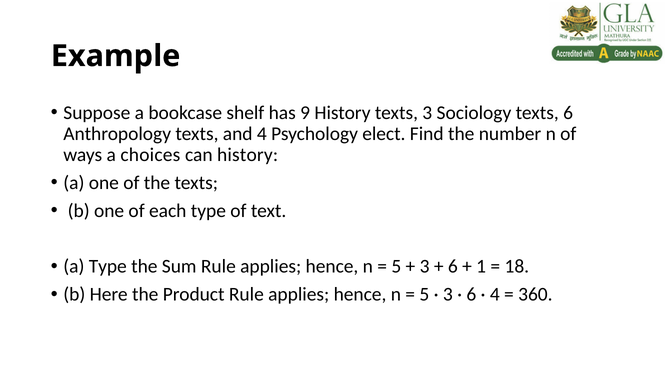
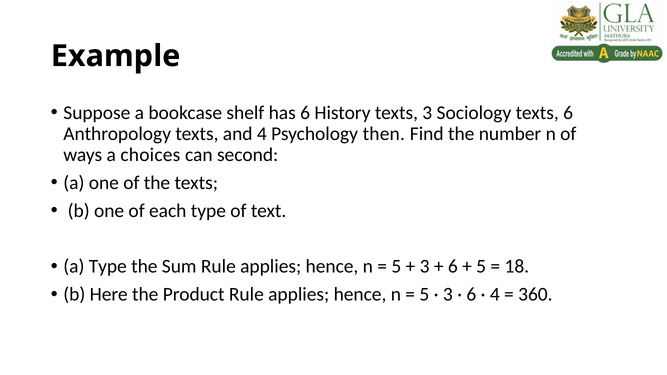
has 9: 9 -> 6
elect: elect -> then
can history: history -> second
1 at (481, 267): 1 -> 5
